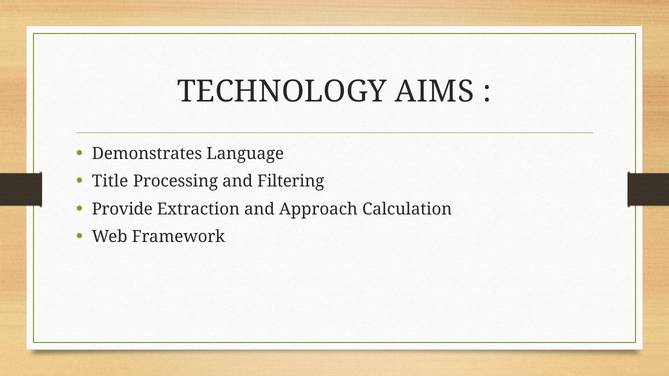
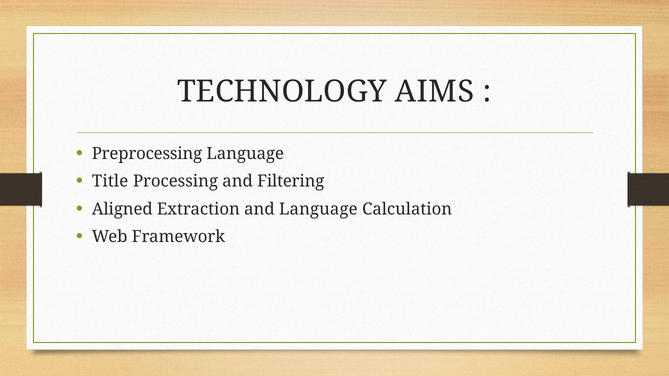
Demonstrates: Demonstrates -> Preprocessing
Provide: Provide -> Aligned
and Approach: Approach -> Language
